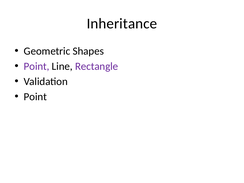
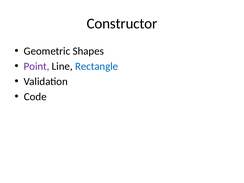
Inheritance: Inheritance -> Constructor
Rectangle colour: purple -> blue
Point at (35, 97): Point -> Code
